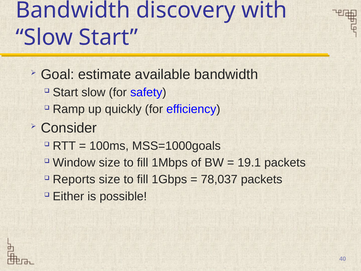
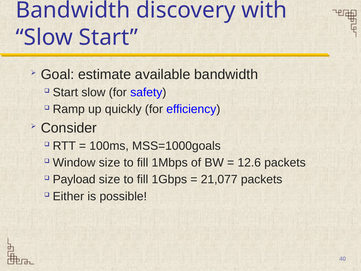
19.1: 19.1 -> 12.6
Reports: Reports -> Payload
78,037: 78,037 -> 21,077
